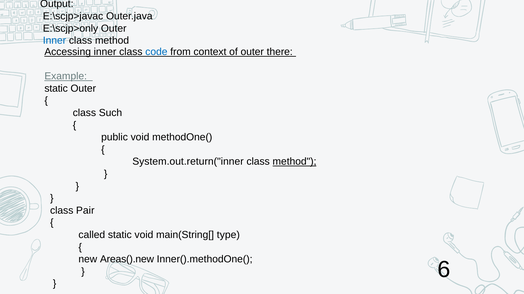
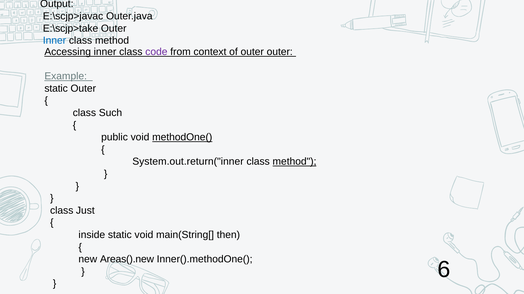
E:\scjp>only: E:\scjp>only -> E:\scjp>take
code colour: blue -> purple
outer there: there -> outer
methodOne( underline: none -> present
Pair: Pair -> Just
called: called -> inside
type: type -> then
